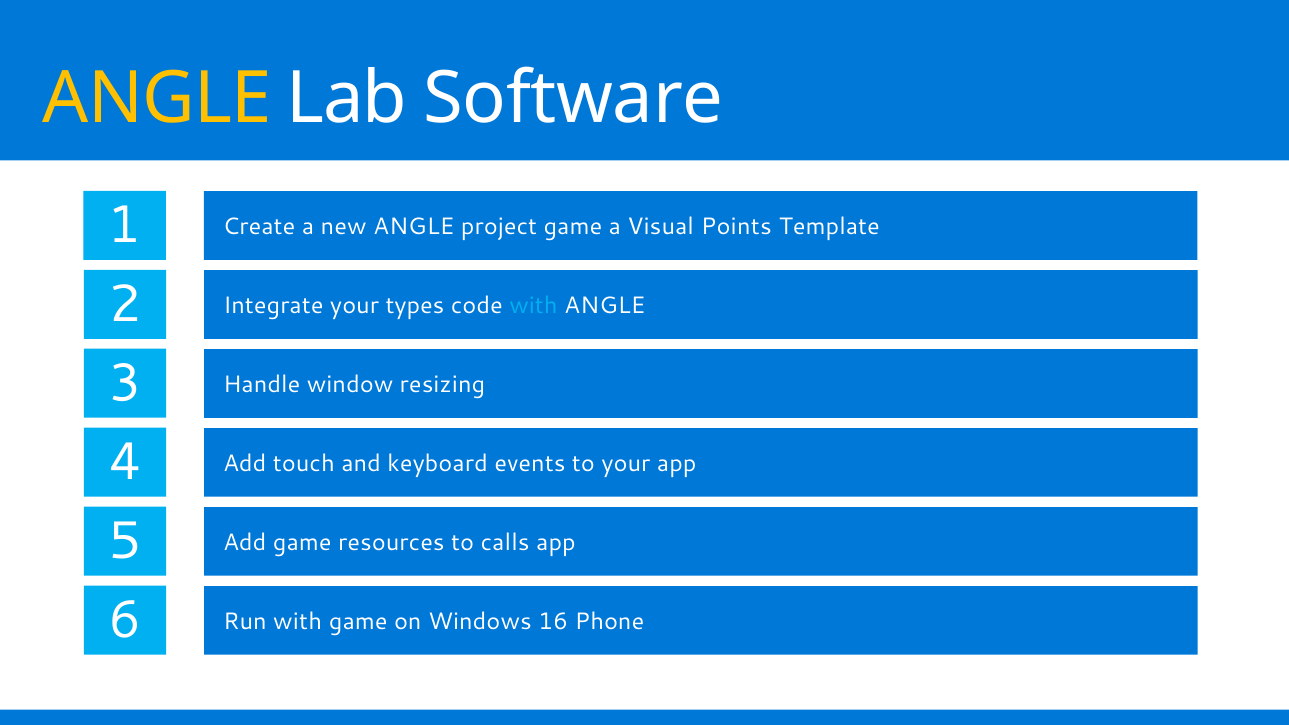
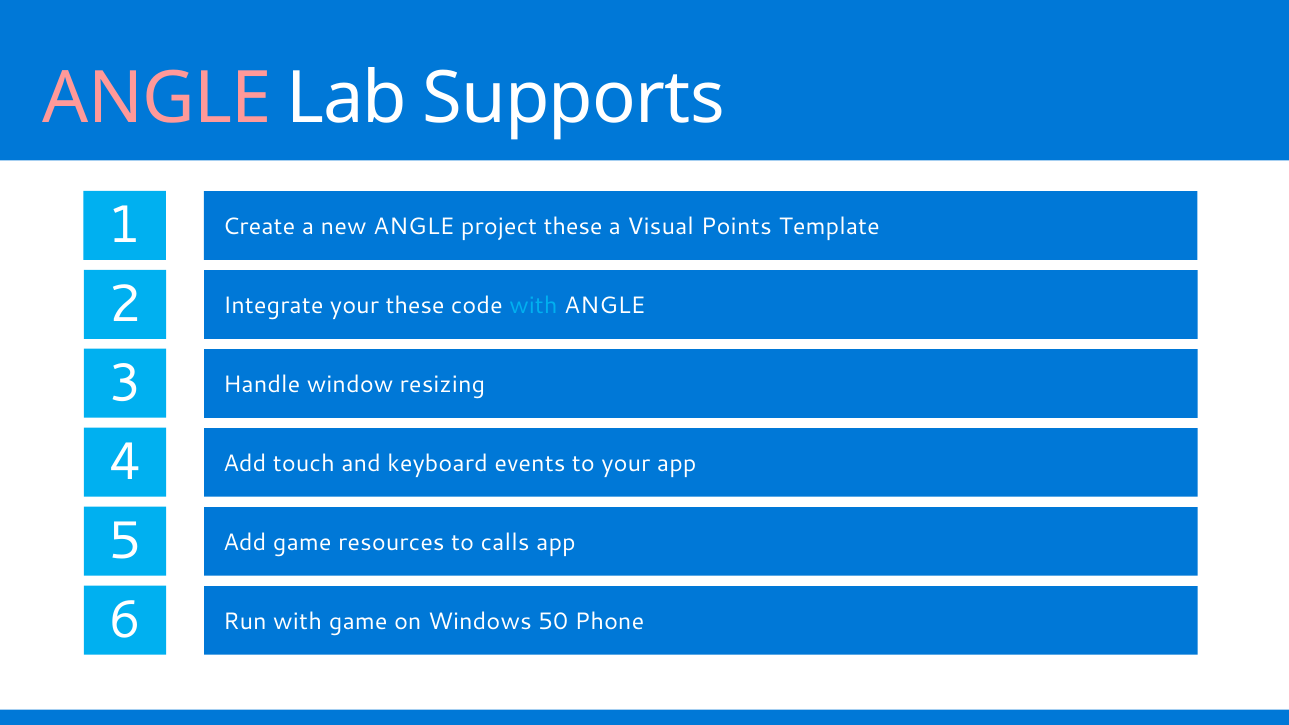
ANGLE at (157, 98) colour: yellow -> pink
Software: Software -> Supports
project game: game -> these
your types: types -> these
16: 16 -> 50
